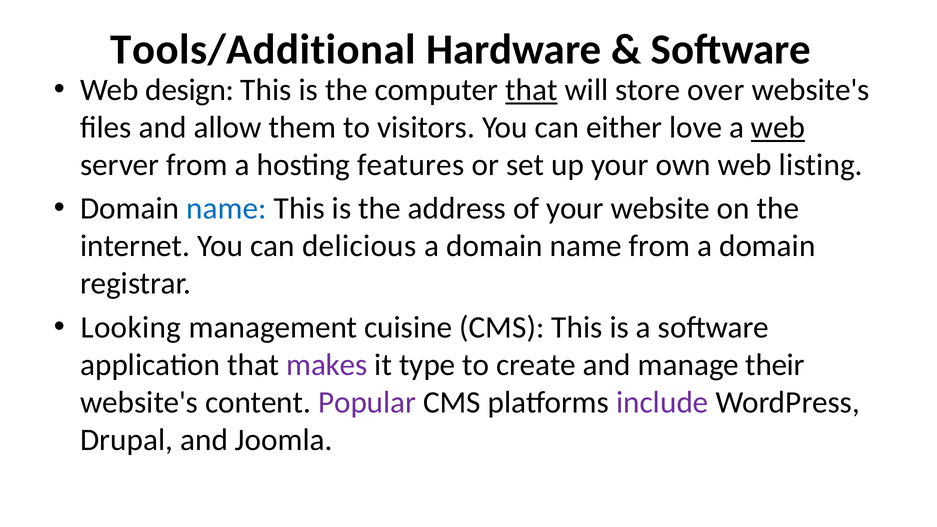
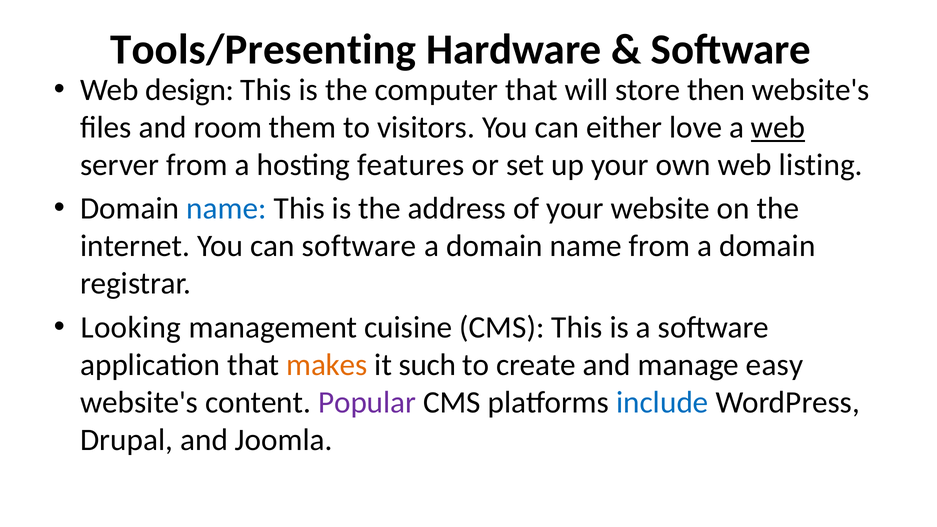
Tools/Additional: Tools/Additional -> Tools/Presenting
that at (532, 90) underline: present -> none
over: over -> then
allow: allow -> room
can delicious: delicious -> software
makes colour: purple -> orange
type: type -> such
their: their -> easy
include colour: purple -> blue
